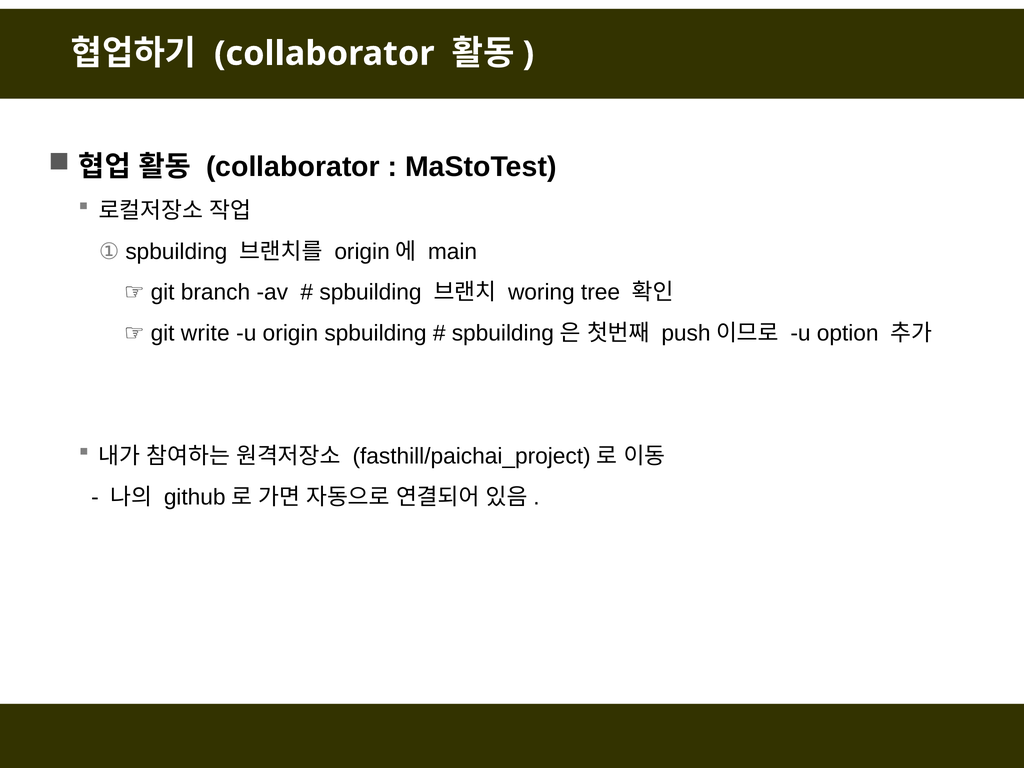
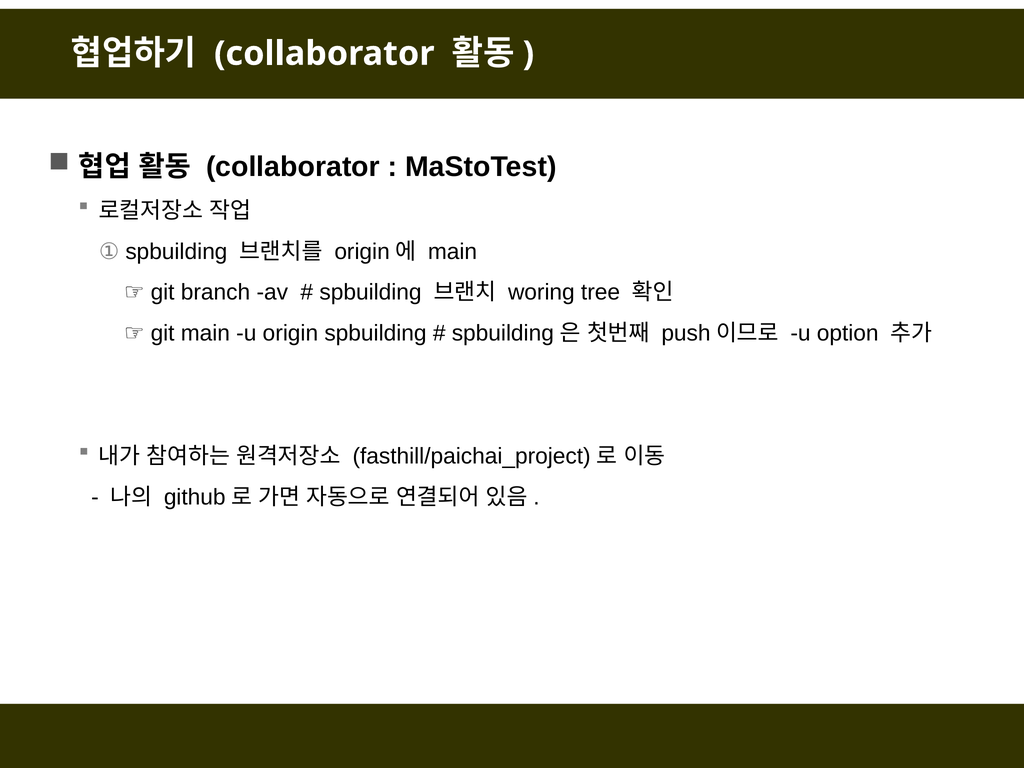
git write: write -> main
